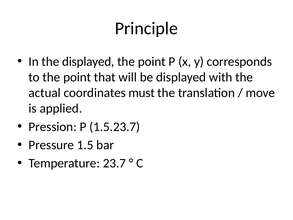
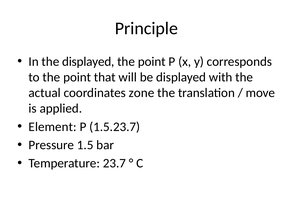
must: must -> zone
Pression: Pression -> Element
